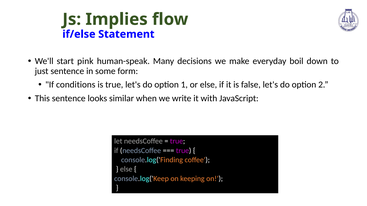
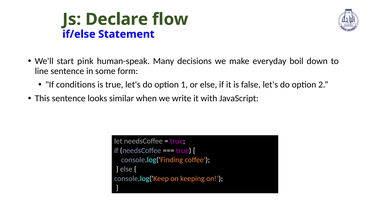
Implies: Implies -> Declare
just: just -> line
